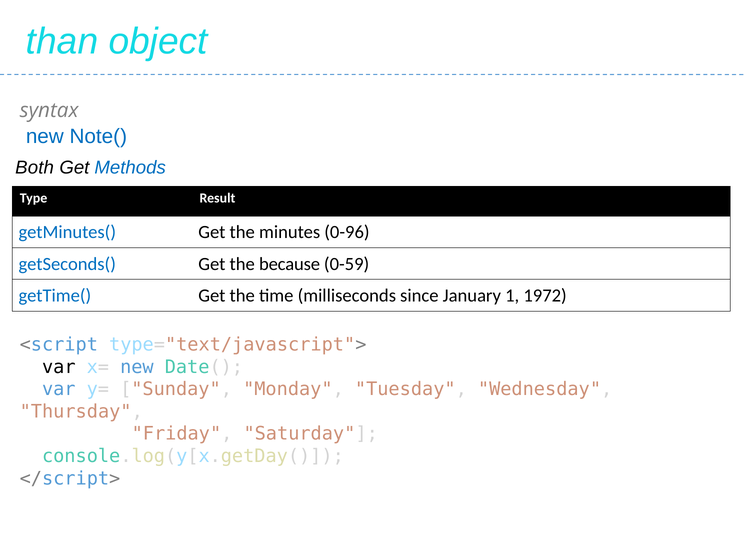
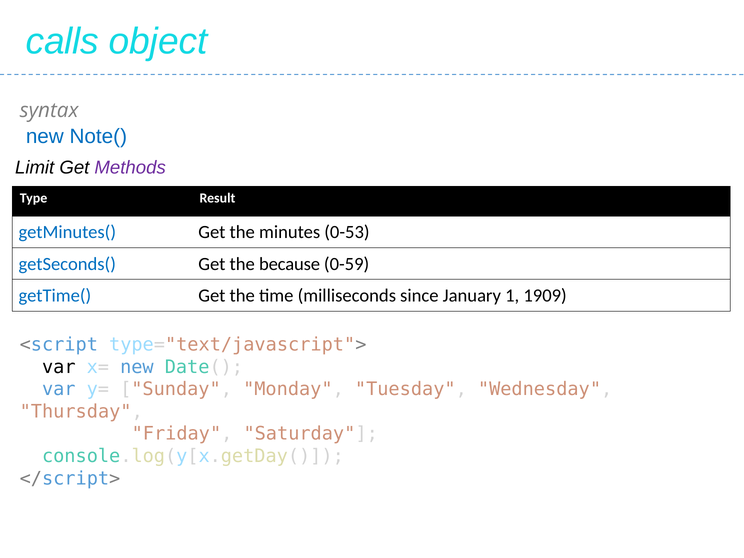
than: than -> calls
Both: Both -> Limit
Methods colour: blue -> purple
0-96: 0-96 -> 0-53
1972: 1972 -> 1909
